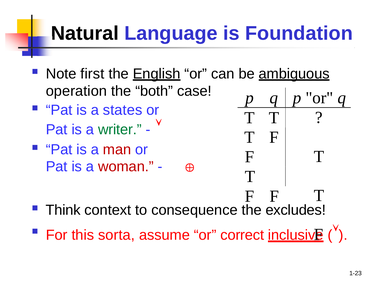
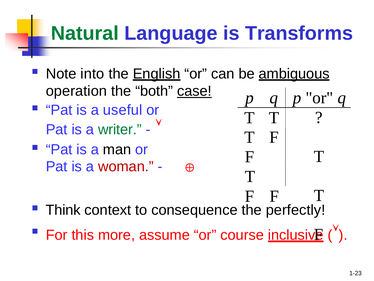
Natural colour: black -> green
Foundation: Foundation -> Transforms
first: first -> into
case underline: none -> present
states: states -> useful
man colour: red -> black
excludes: excludes -> perfectly
sorta: sorta -> more
correct: correct -> course
